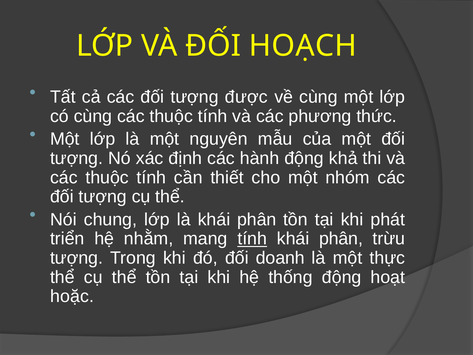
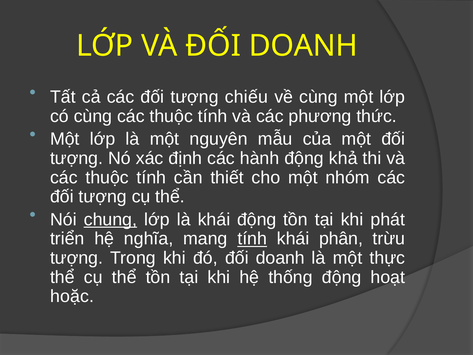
VÀ ĐỐI HOẠCH: HOẠCH -> DOANH
được: được -> chiếu
chung underline: none -> present
là khái phân: phân -> động
nhằm: nhằm -> nghĩa
